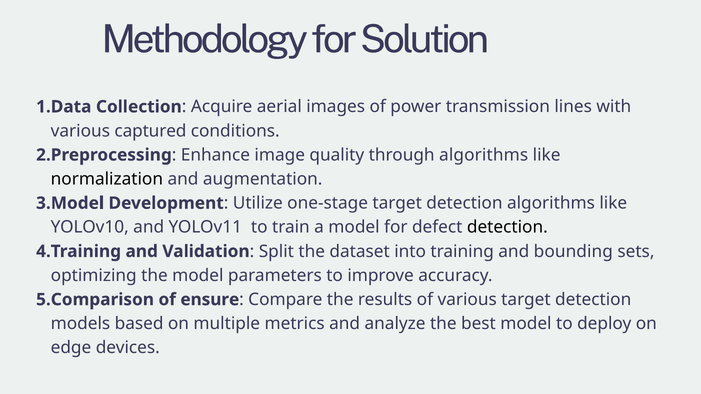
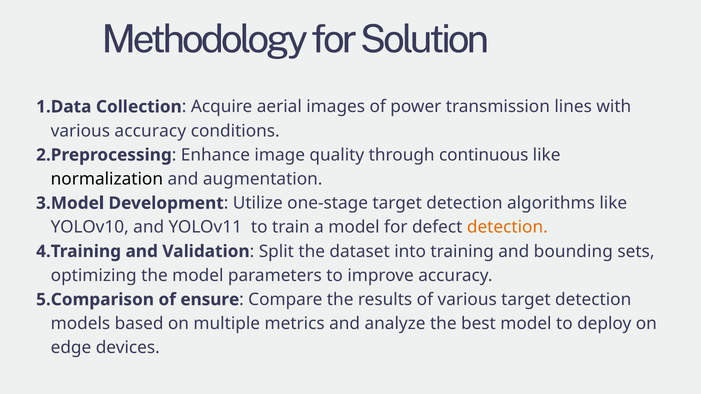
various captured: captured -> accuracy
through algorithms: algorithms -> continuous
detection at (507, 227) colour: black -> orange
